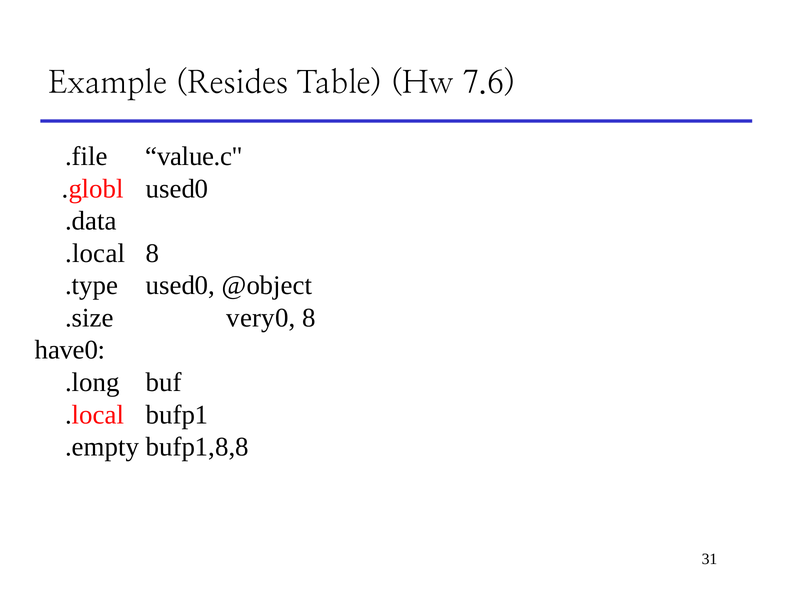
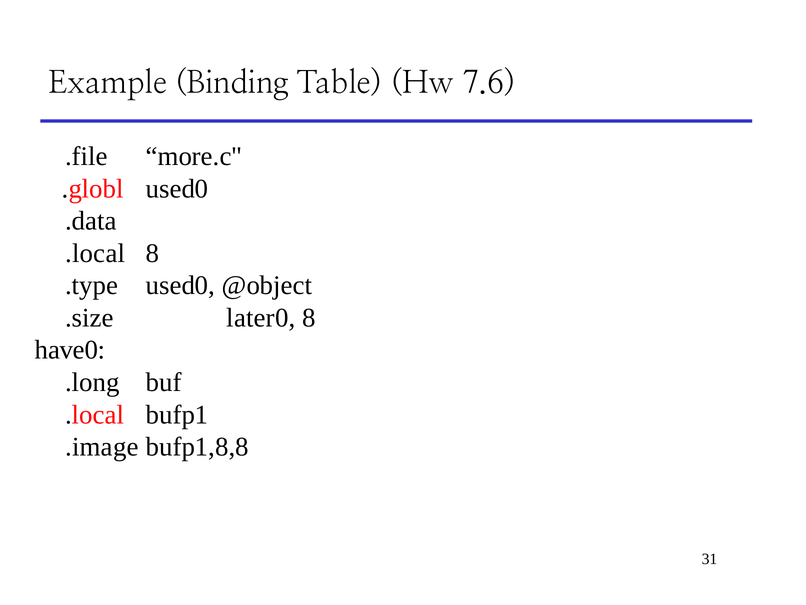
Resides: Resides -> Binding
value.c: value.c -> more.c
very0: very0 -> later0
.empty: .empty -> .image
